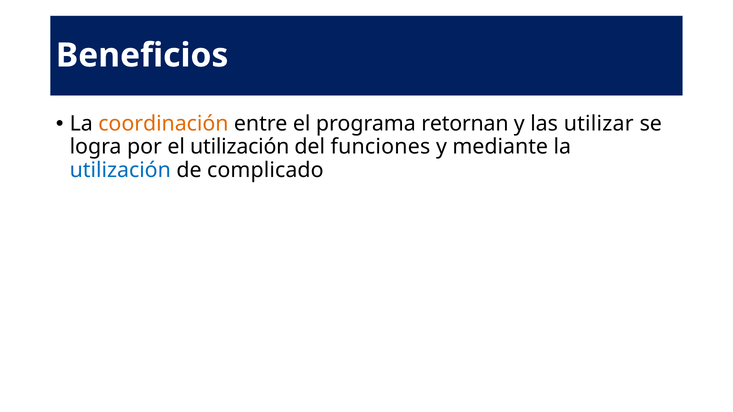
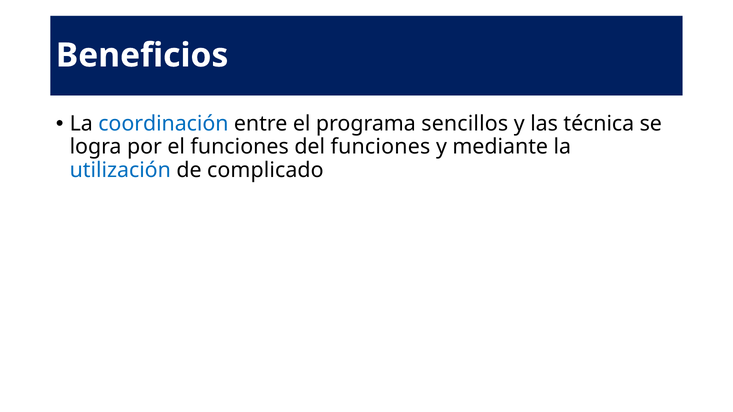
coordinación colour: orange -> blue
retornan: retornan -> sencillos
utilizar: utilizar -> técnica
el utilización: utilización -> funciones
